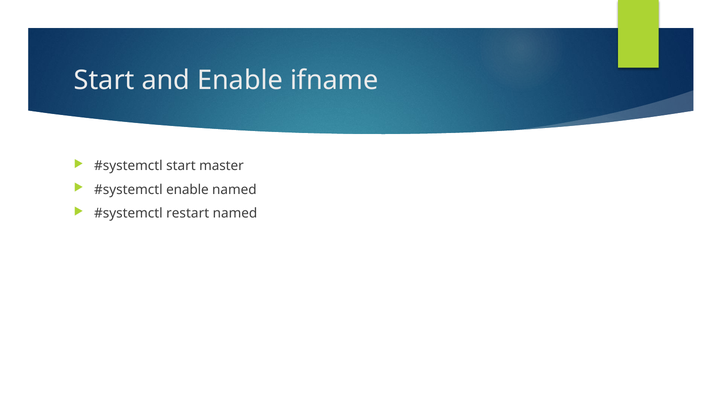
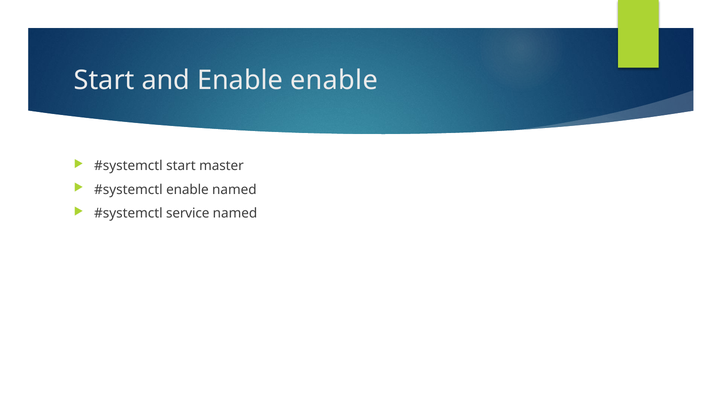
Enable ifname: ifname -> enable
restart: restart -> service
